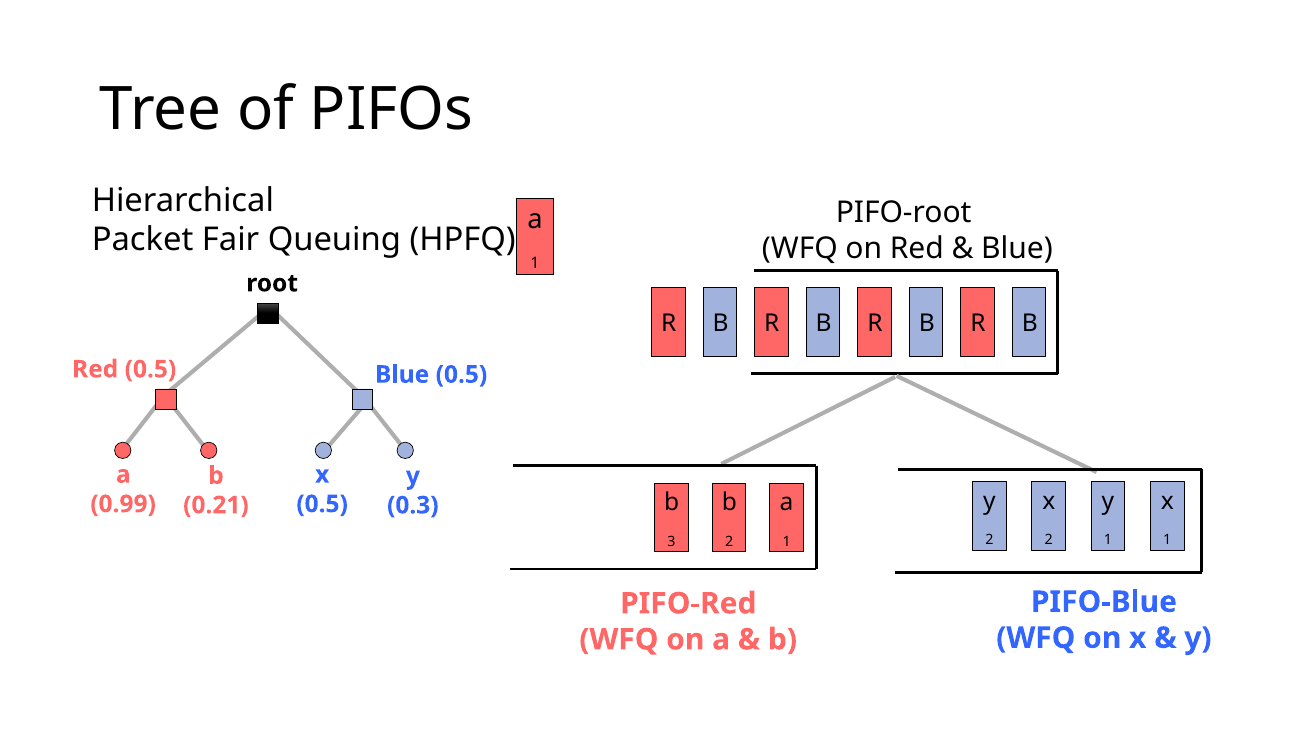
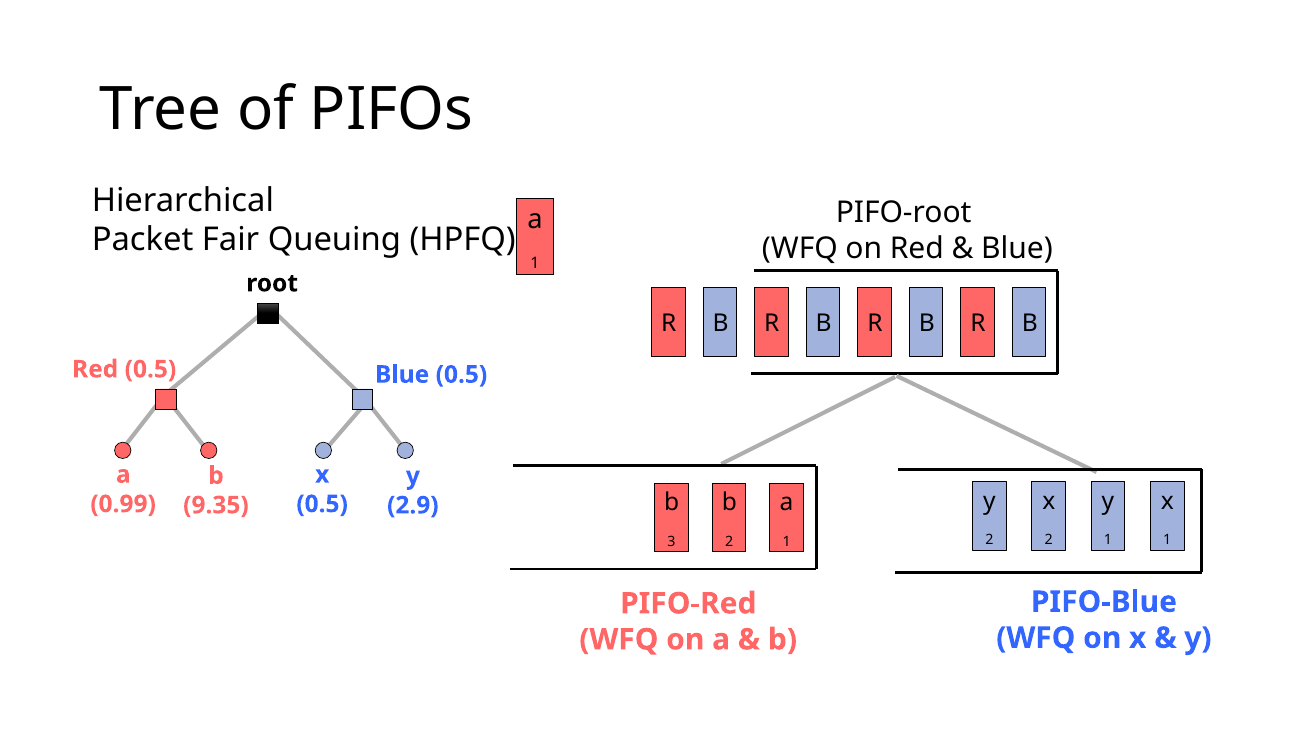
0.21: 0.21 -> 9.35
0.3: 0.3 -> 2.9
